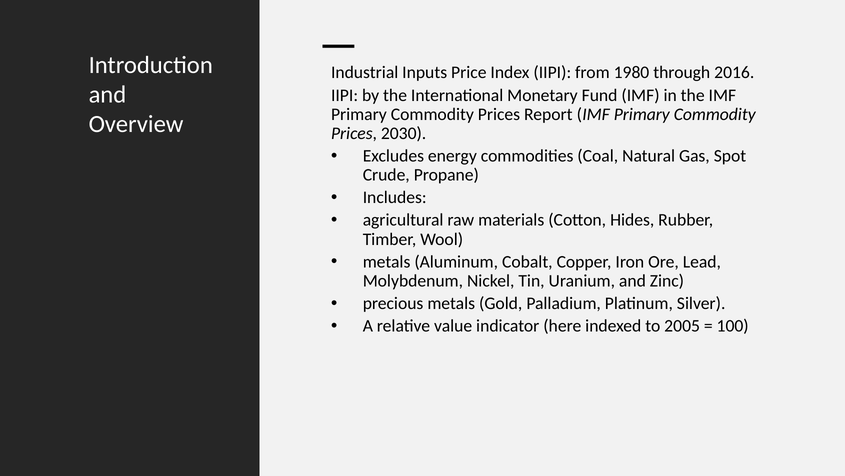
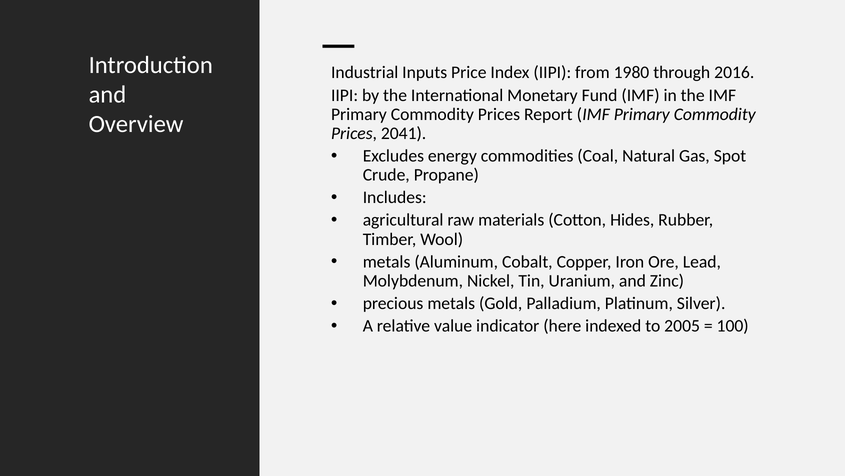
2030: 2030 -> 2041
